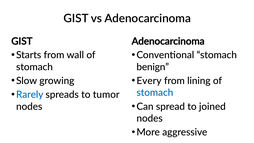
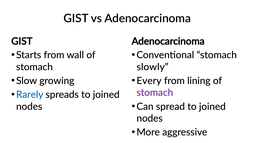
benign: benign -> slowly
stomach at (155, 93) colour: blue -> purple
spreads to tumor: tumor -> joined
